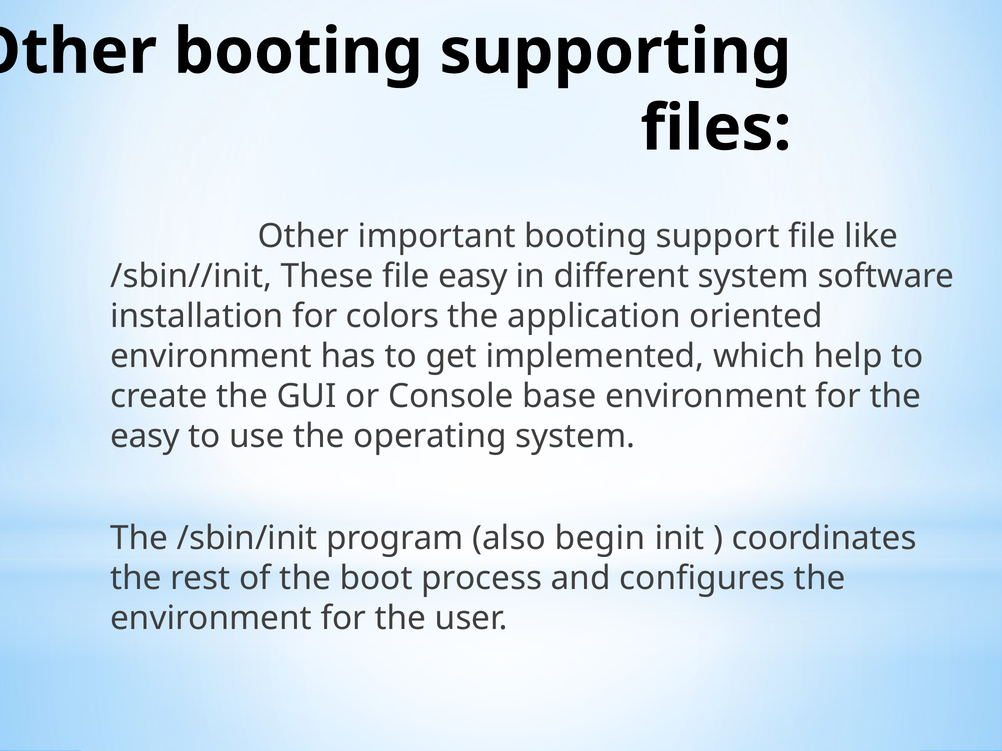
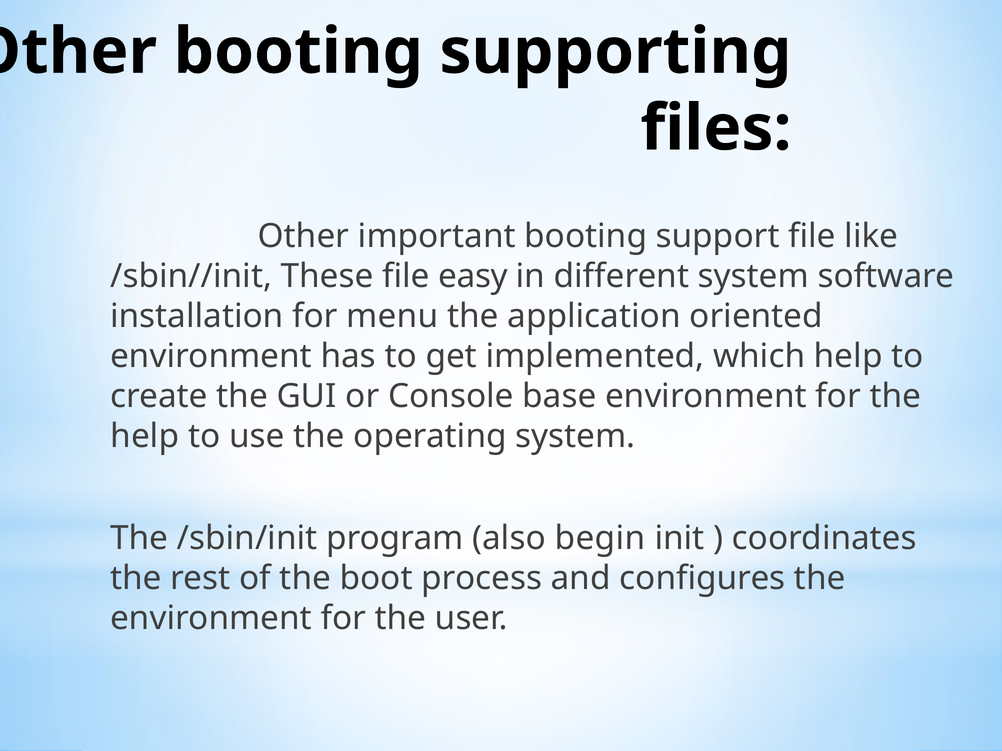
colors: colors -> menu
easy at (145, 437): easy -> help
